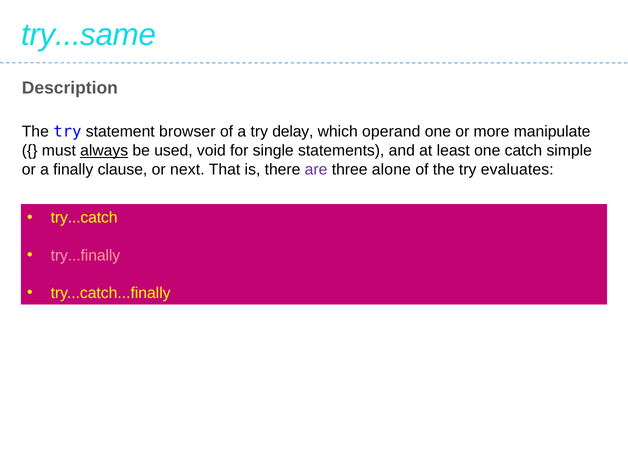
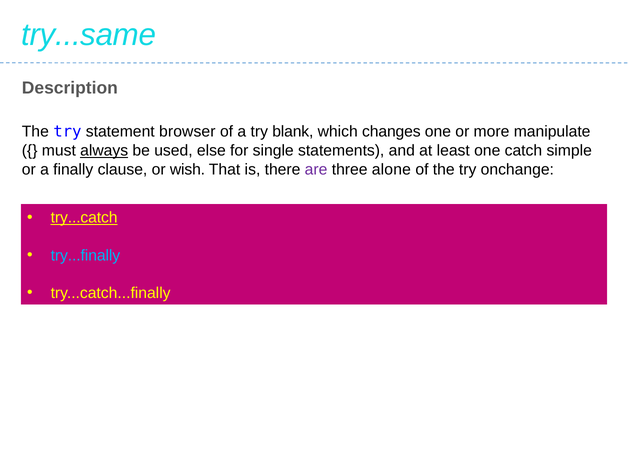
delay: delay -> blank
operand: operand -> changes
void: void -> else
next: next -> wish
evaluates: evaluates -> onchange
try...catch underline: none -> present
try...finally colour: pink -> light blue
